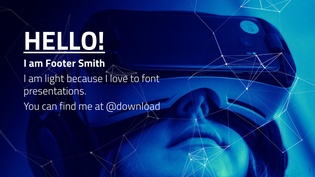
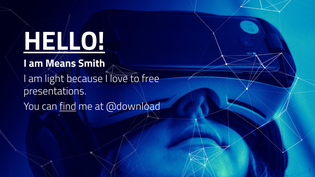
Footer: Footer -> Means
font: font -> free
find underline: none -> present
